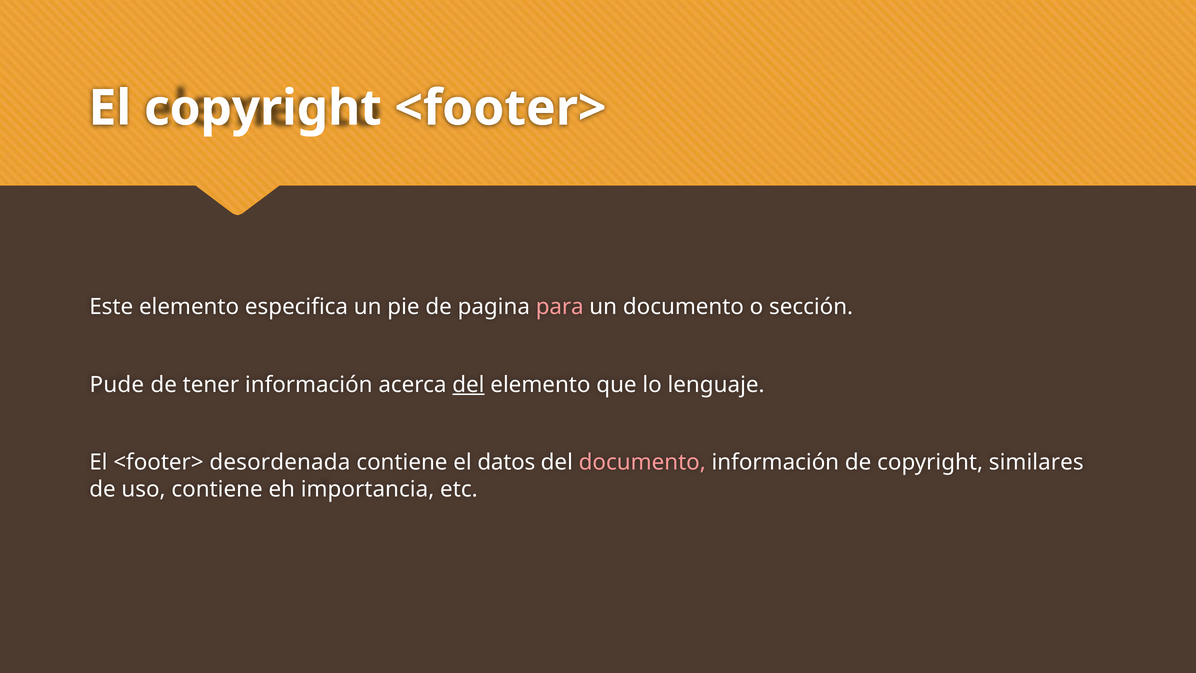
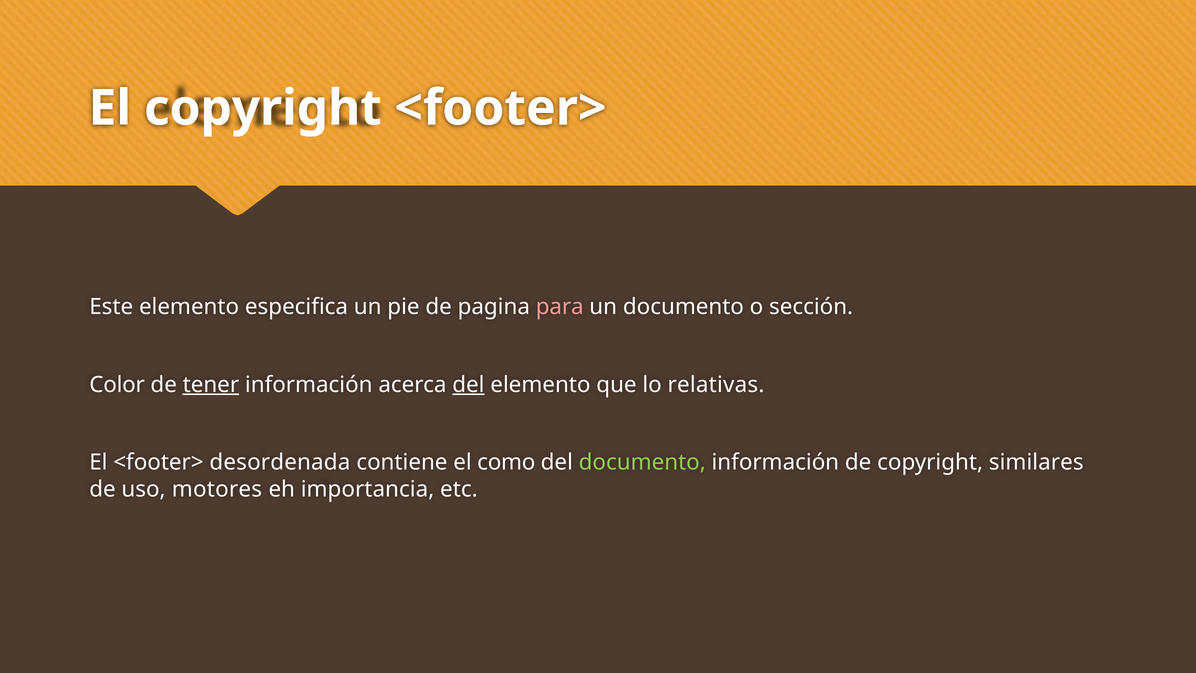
Pude: Pude -> Color
tener underline: none -> present
lenguaje: lenguaje -> relativas
datos: datos -> como
documento at (642, 462) colour: pink -> light green
uso contiene: contiene -> motores
